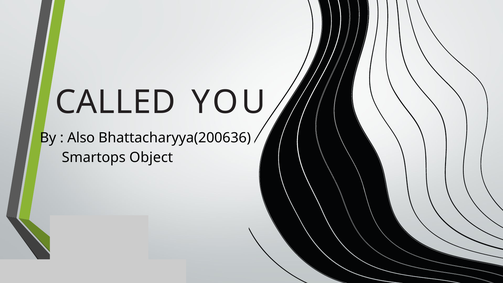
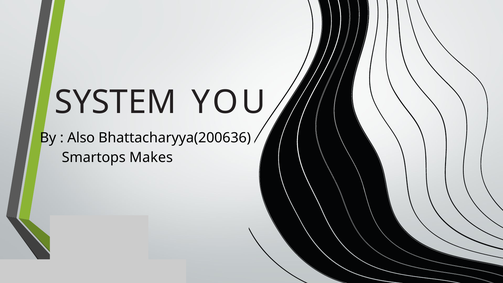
CALLED: CALLED -> SYSTEM
Object: Object -> Makes
